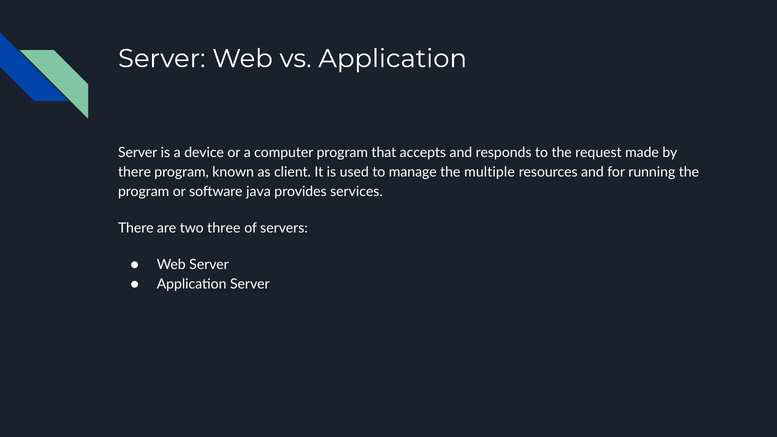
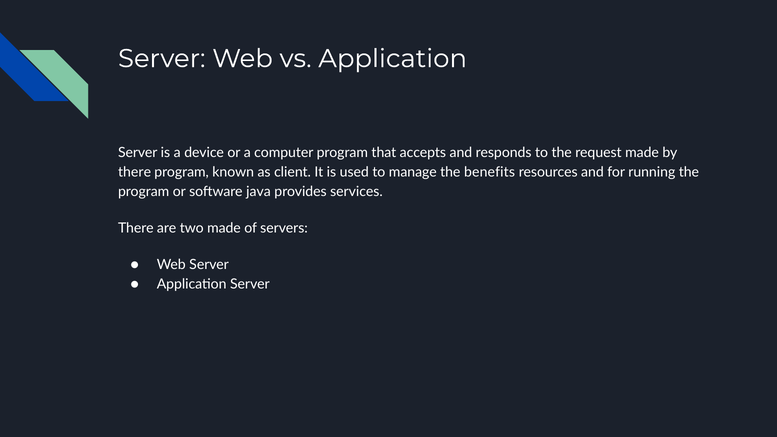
multiple: multiple -> benefits
two three: three -> made
